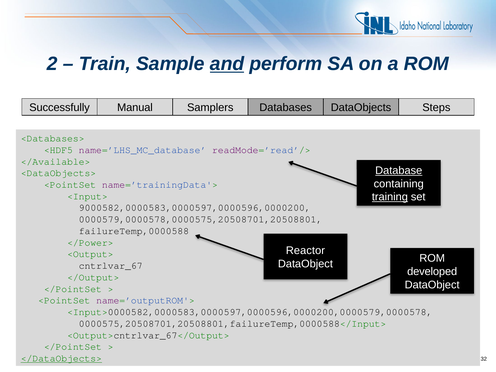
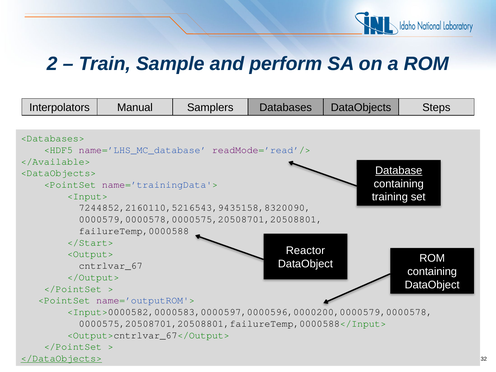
and underline: present -> none
Successfully: Successfully -> Interpolators
training underline: present -> none
9000582,0000583,0000597,0000596,0000200: 9000582,0000583,0000597,0000596,0000200 -> 7244852,2160110,5216543,9435158,8320090
</Power>: </Power> -> </Start>
developed at (432, 272): developed -> containing
